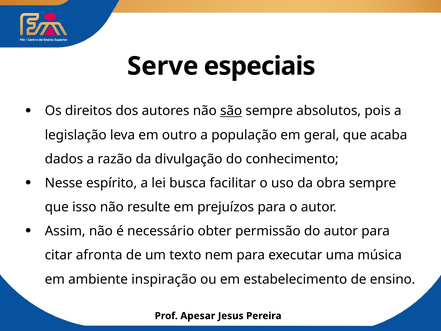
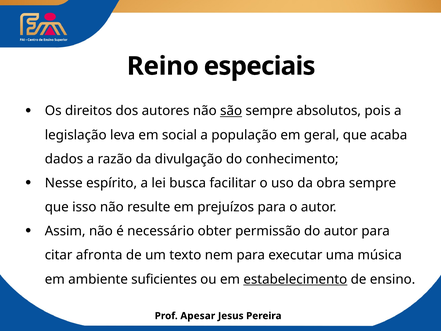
Serve: Serve -> Reino
outro: outro -> social
inspiração: inspiração -> suficientes
estabelecimento underline: none -> present
